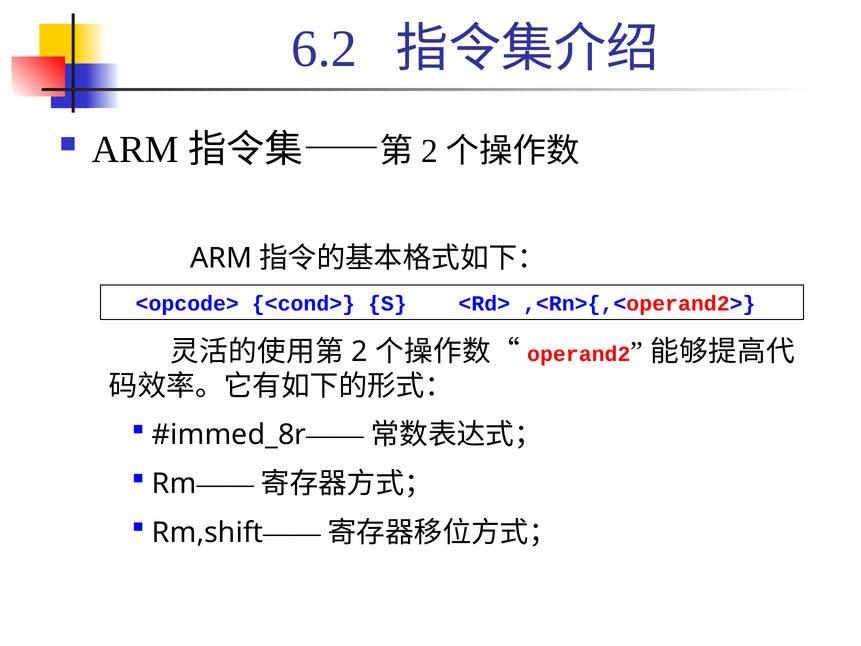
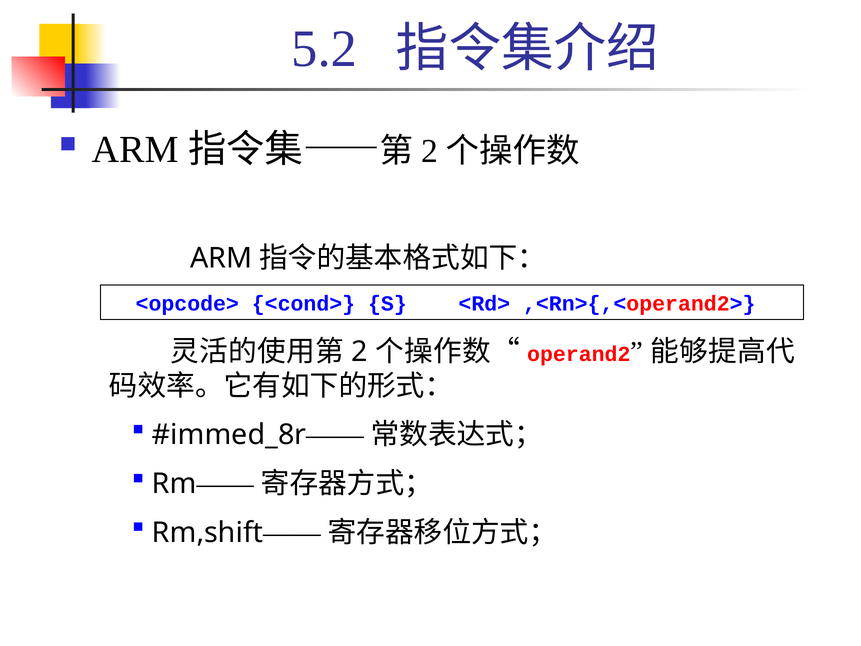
6.2: 6.2 -> 5.2
